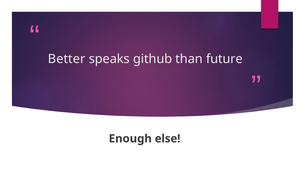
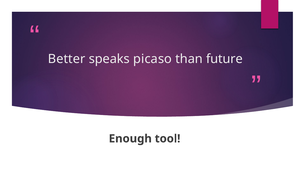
github: github -> picaso
else: else -> tool
